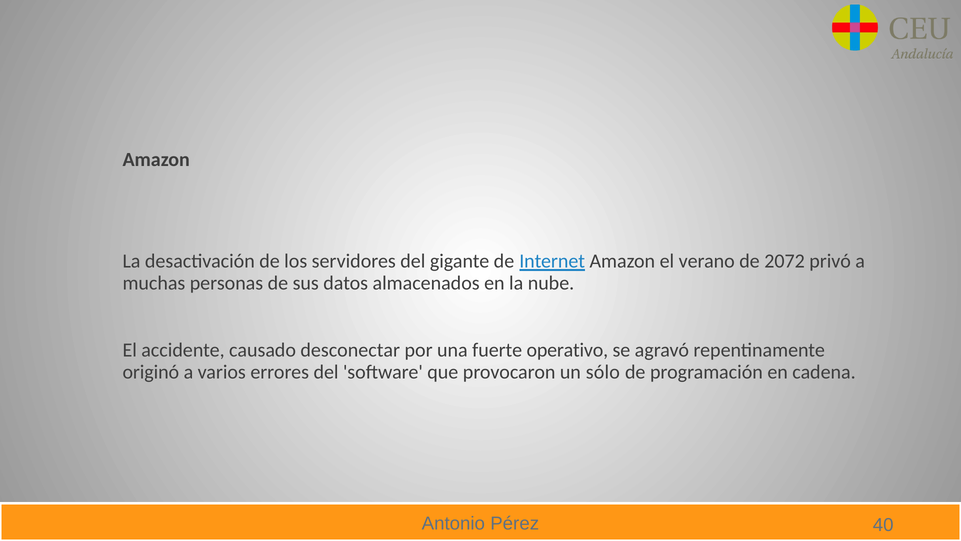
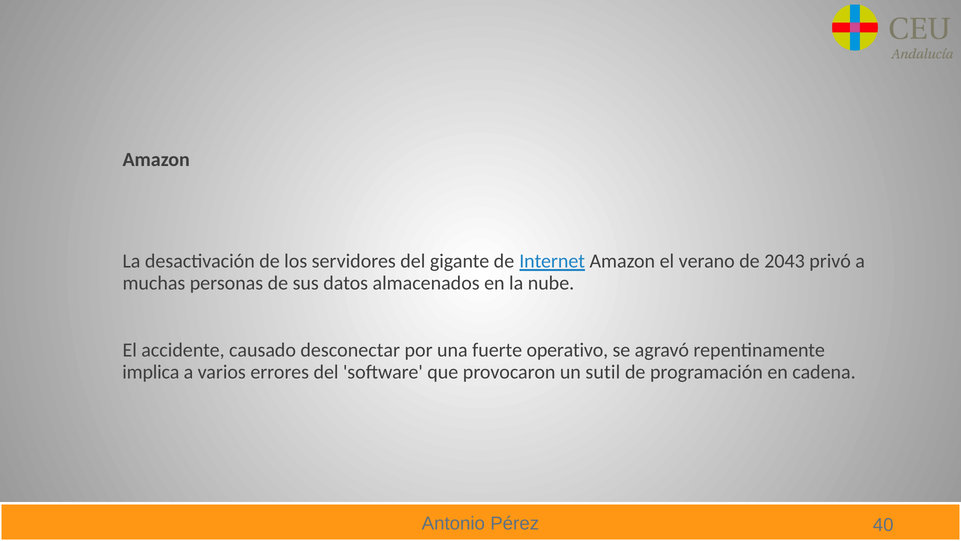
2072: 2072 -> 2043
originó: originó -> implica
sólo: sólo -> sutil
